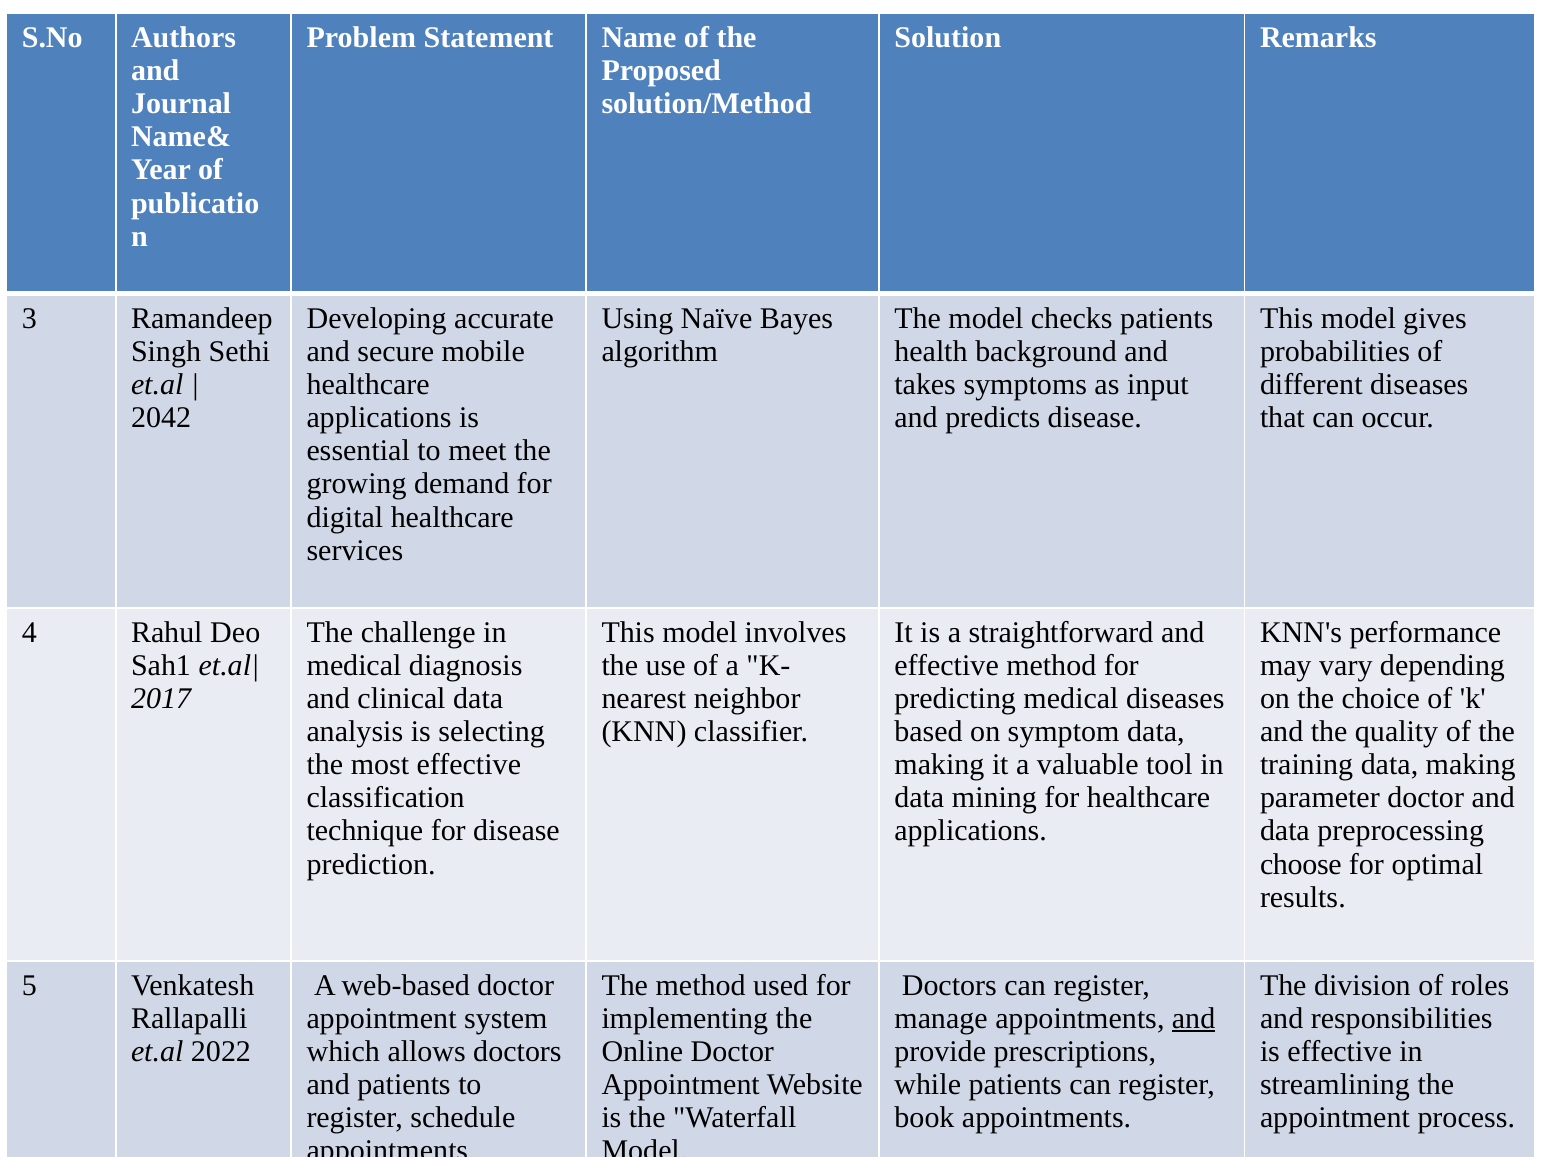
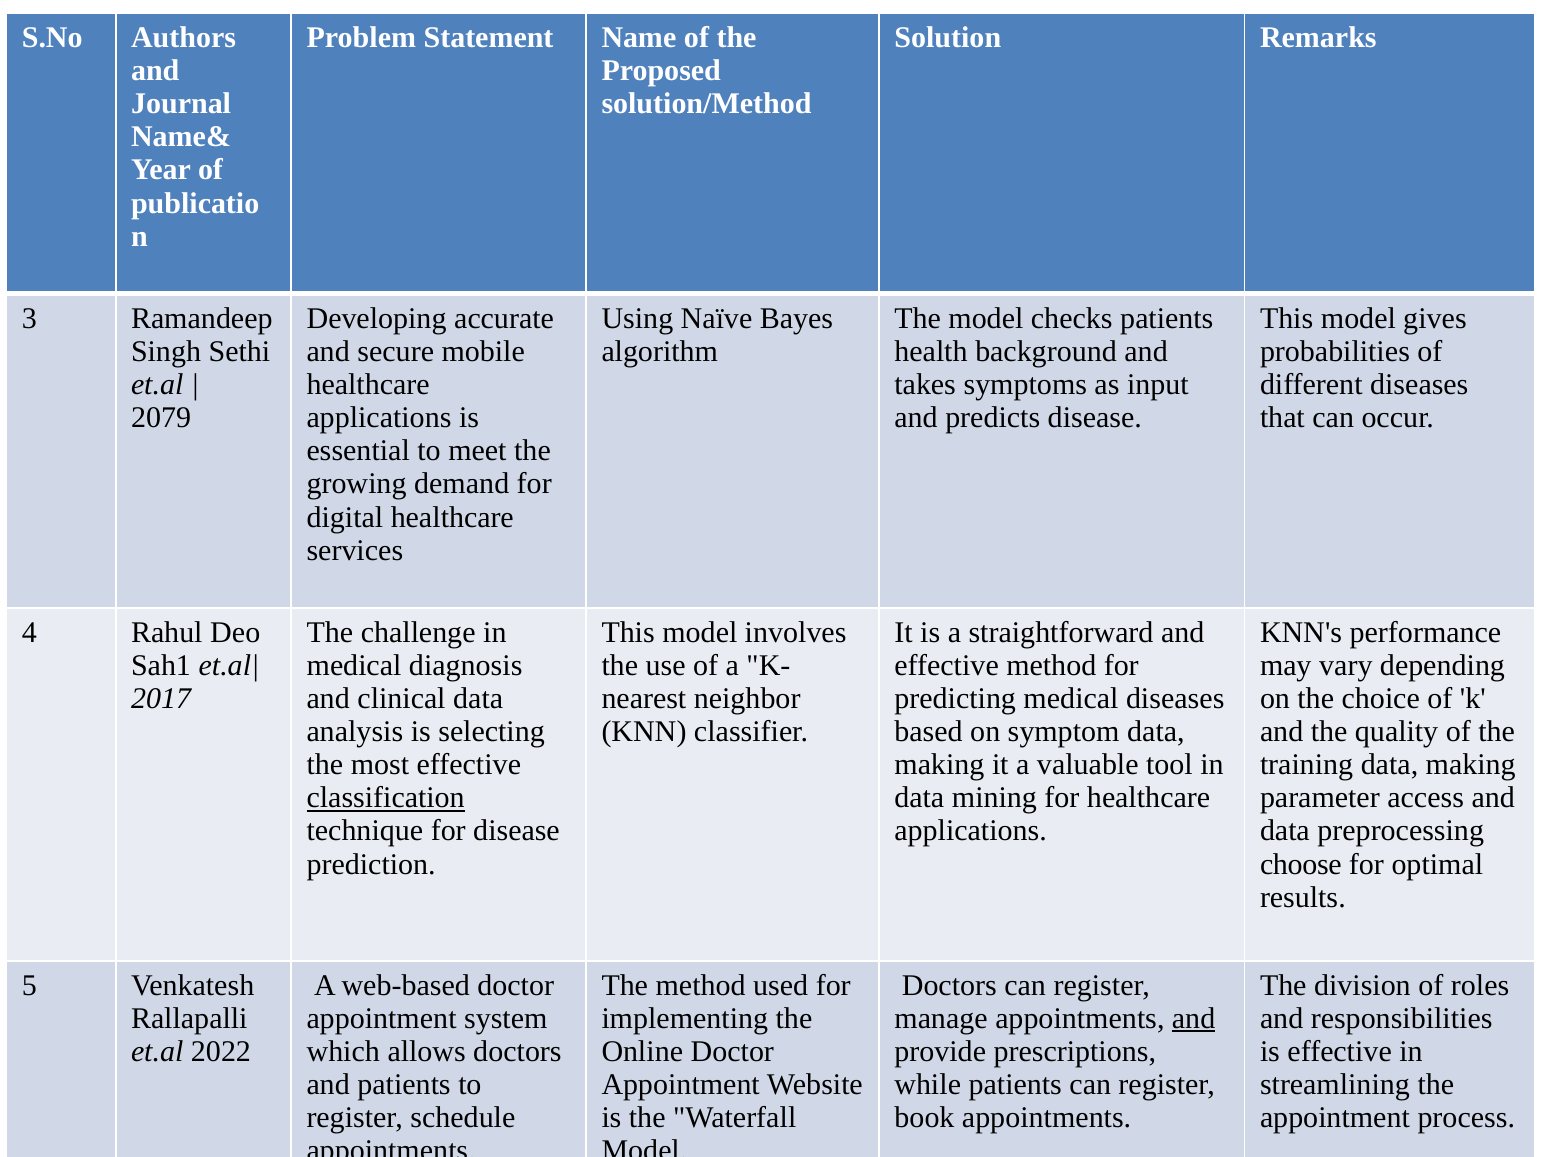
2042: 2042 -> 2079
classification underline: none -> present
parameter doctor: doctor -> access
